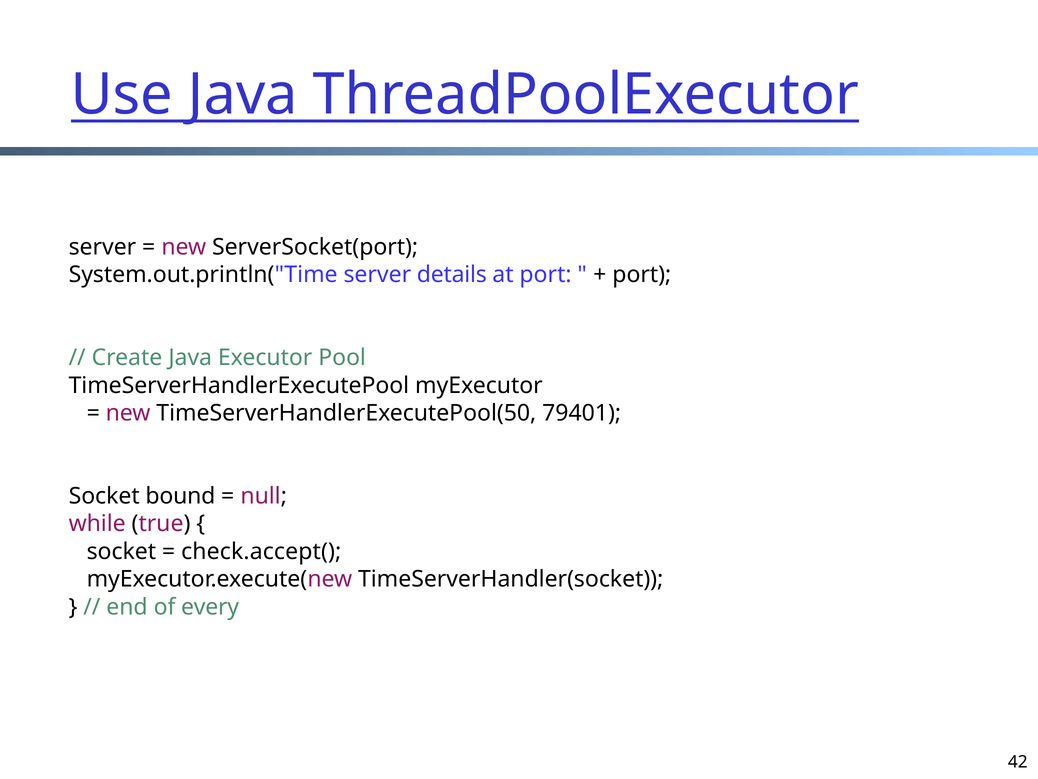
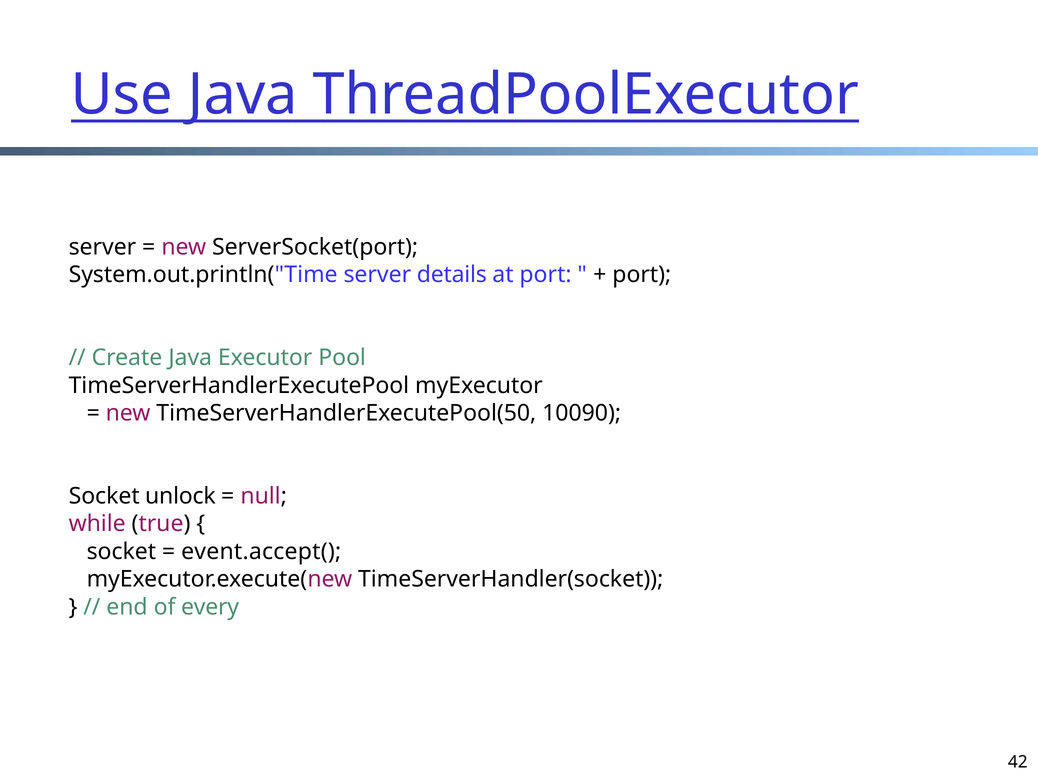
79401: 79401 -> 10090
bound: bound -> unlock
check.accept(: check.accept( -> event.accept(
